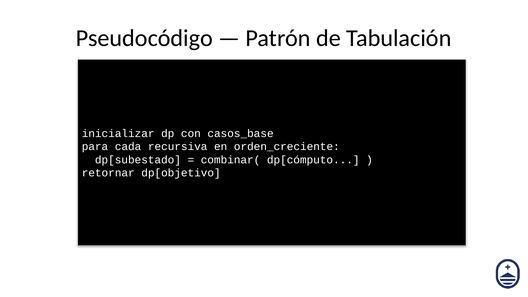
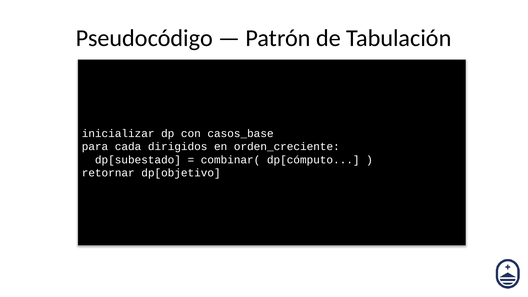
recursiva: recursiva -> dirigidos
